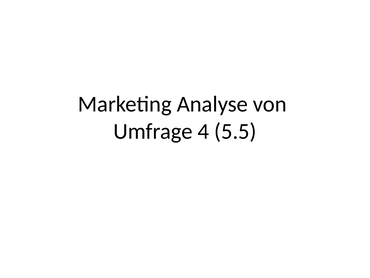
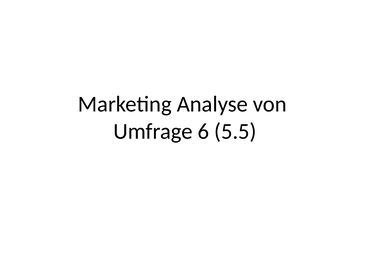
4: 4 -> 6
